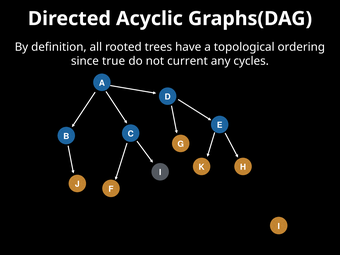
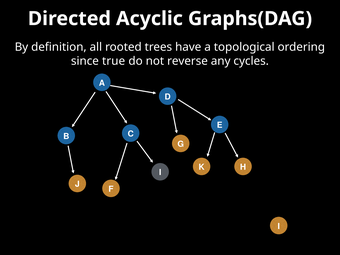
current: current -> reverse
